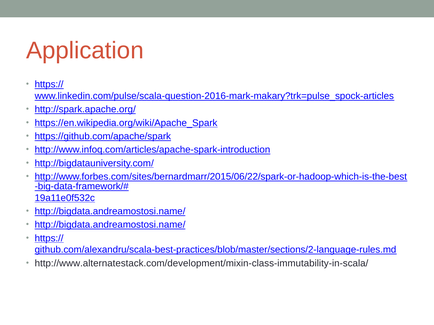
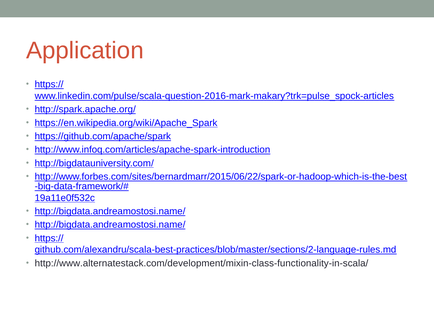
http://www.alternatestack.com/development/mixin-class-immutability-in-scala/: http://www.alternatestack.com/development/mixin-class-immutability-in-scala/ -> http://www.alternatestack.com/development/mixin-class-functionality-in-scala/
